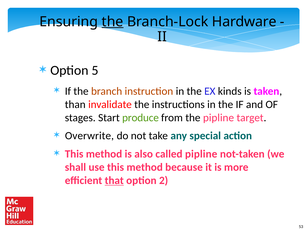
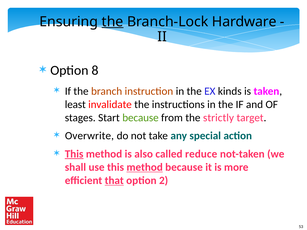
5: 5 -> 8
than: than -> least
Start produce: produce -> because
the pipline: pipline -> strictly
This at (74, 154) underline: none -> present
called pipline: pipline -> reduce
method at (145, 167) underline: none -> present
